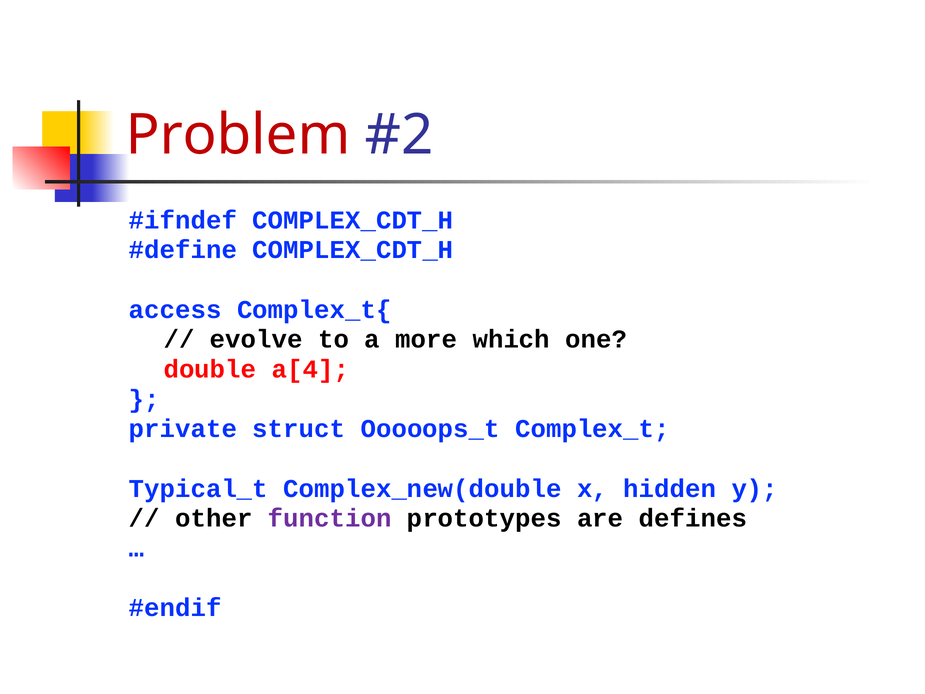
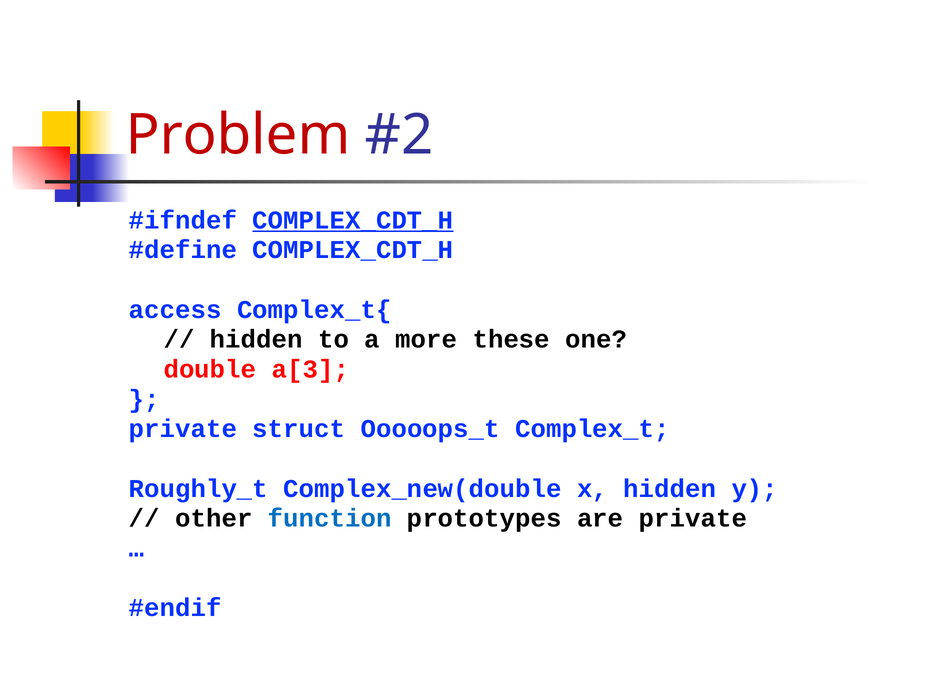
COMPLEX_CDT_H at (353, 220) underline: none -> present
evolve at (256, 339): evolve -> hidden
which: which -> these
a[4: a[4 -> a[3
Typical_t: Typical_t -> Roughly_t
function colour: purple -> blue
are defines: defines -> private
